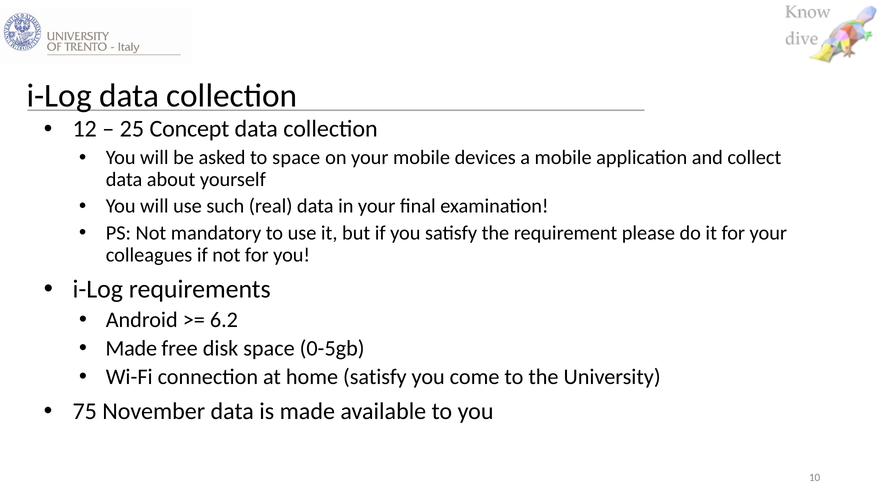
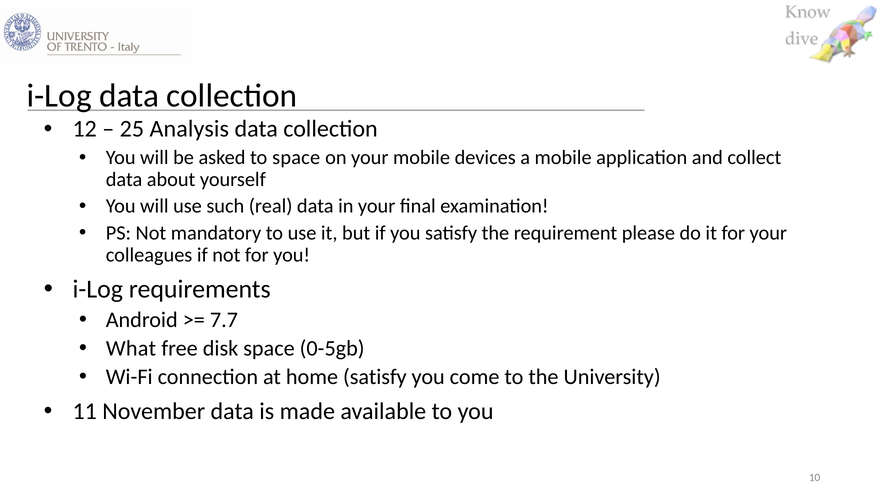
Concept: Concept -> Analysis
6.2: 6.2 -> 7.7
Made at (131, 348): Made -> What
75: 75 -> 11
